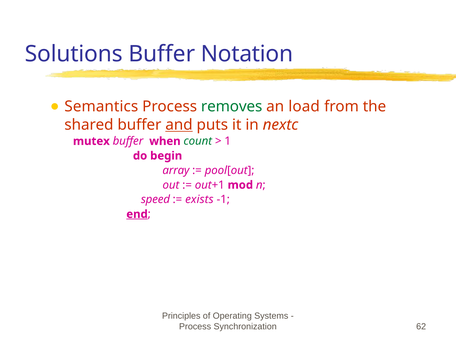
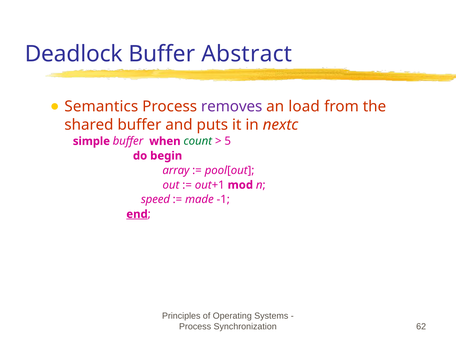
Solutions: Solutions -> Deadlock
Notation: Notation -> Abstract
removes colour: green -> purple
and underline: present -> none
mutex: mutex -> simple
1: 1 -> 5
exists: exists -> made
